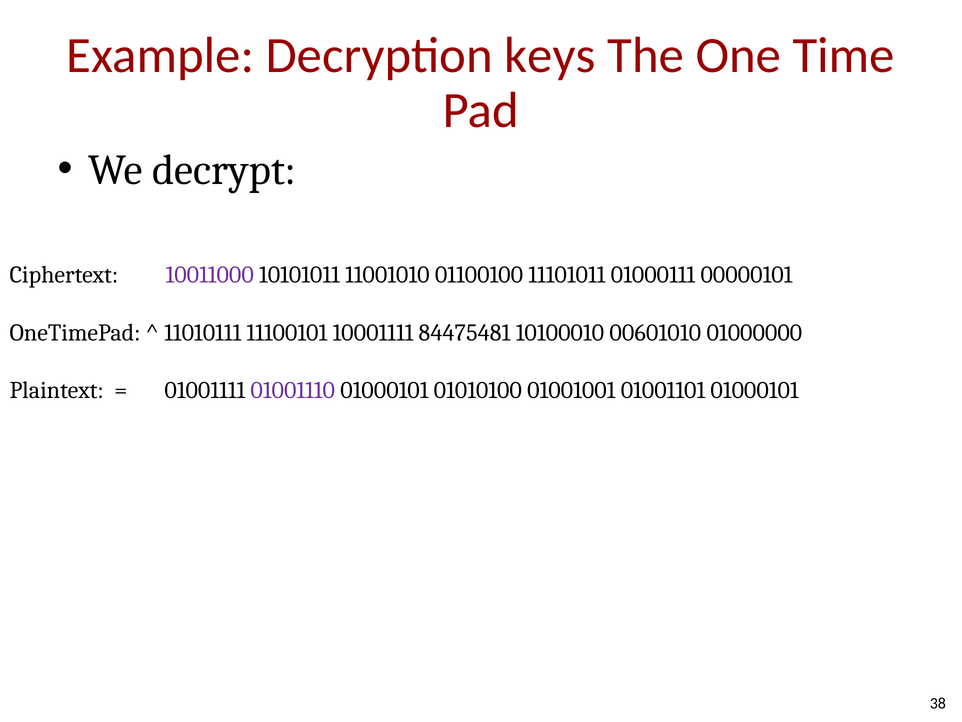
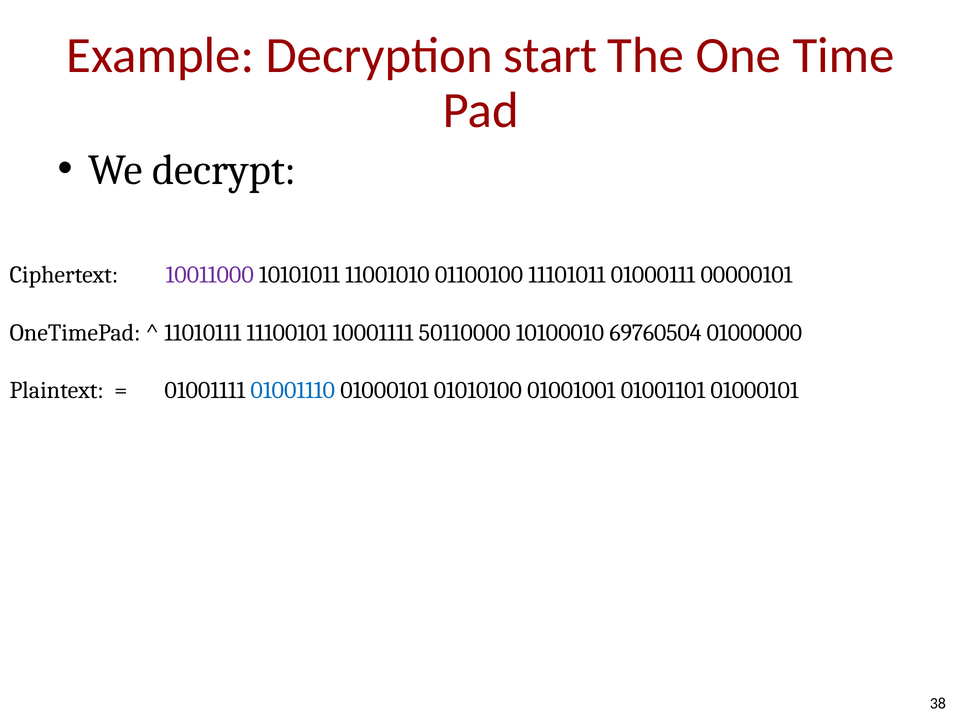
keys: keys -> start
84475481: 84475481 -> 50110000
00601010: 00601010 -> 69760504
01001110 colour: purple -> blue
